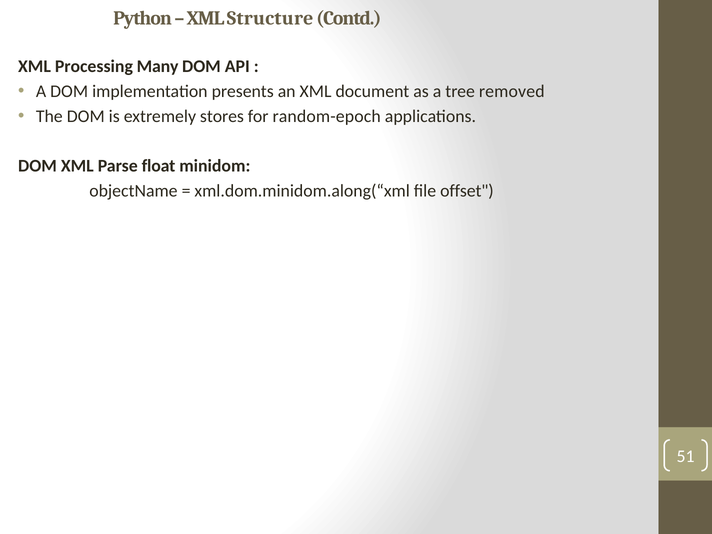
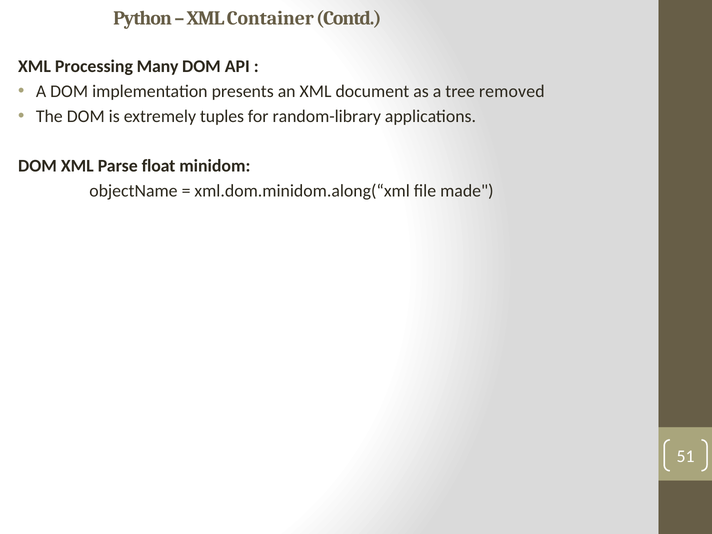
Structure: Structure -> Container
stores: stores -> tuples
random-epoch: random-epoch -> random-library
offset: offset -> made
